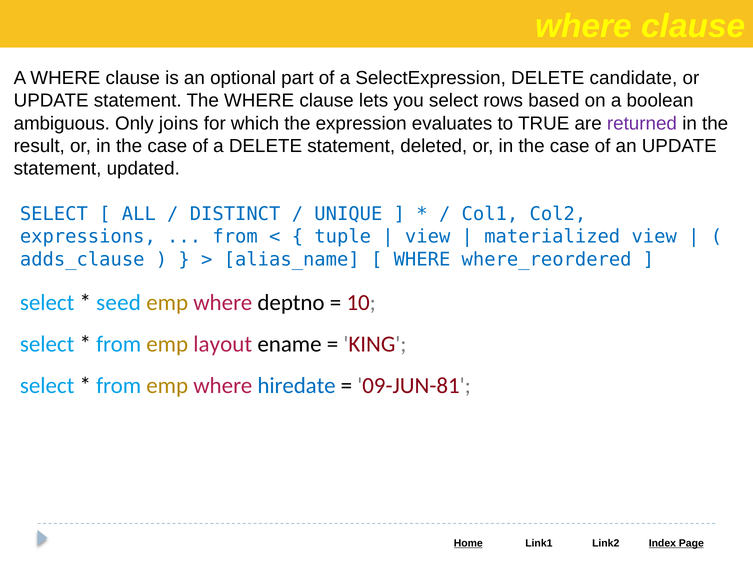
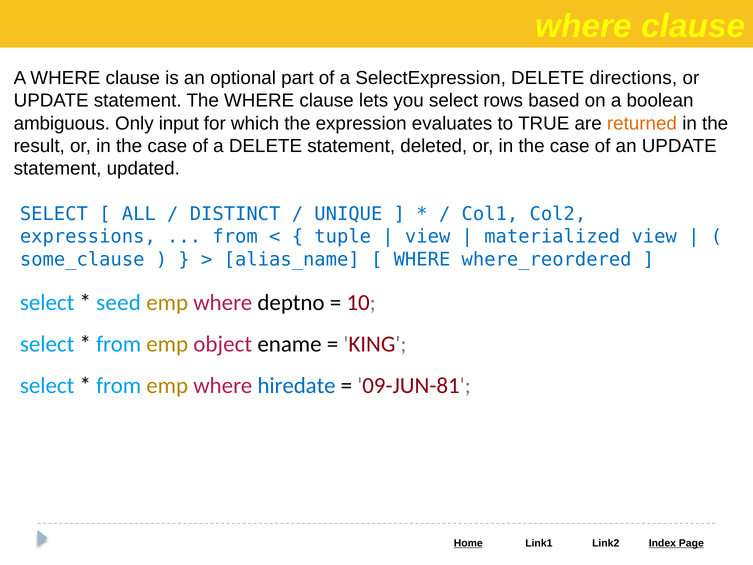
candidate: candidate -> directions
joins: joins -> input
returned colour: purple -> orange
adds_clause: adds_clause -> some_clause
layout: layout -> object
